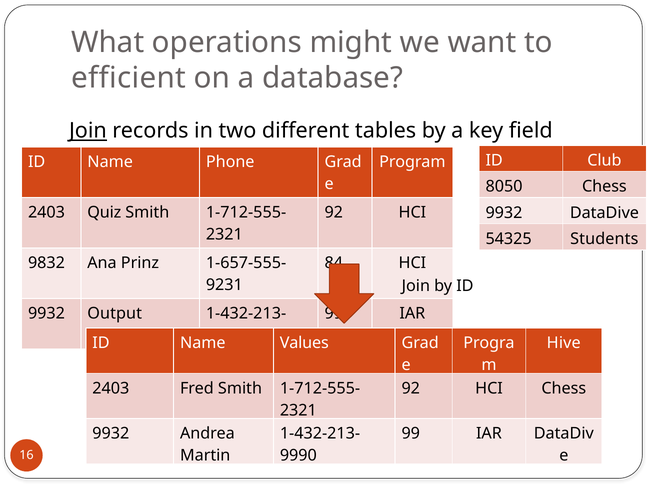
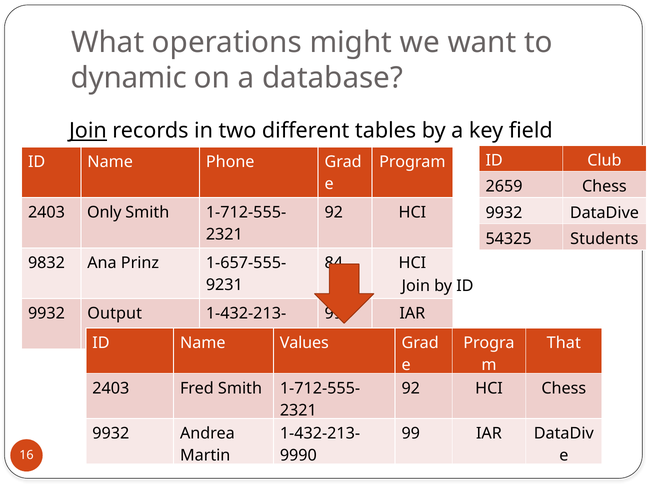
efficient: efficient -> dynamic
8050: 8050 -> 2659
Quiz: Quiz -> Only
Hive: Hive -> That
